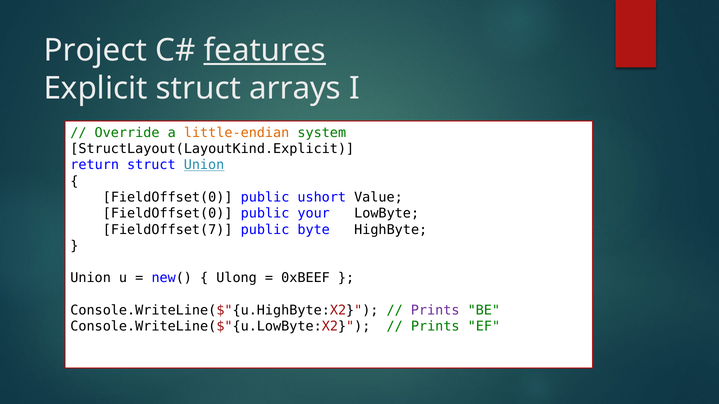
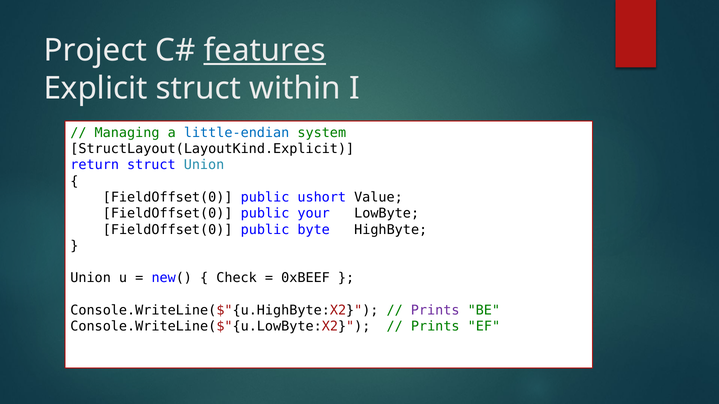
arrays: arrays -> within
Override: Override -> Managing
little-endian colour: orange -> blue
Union at (204, 165) underline: present -> none
FieldOffset(7 at (168, 230): FieldOffset(7 -> FieldOffset(0
Ulong: Ulong -> Check
